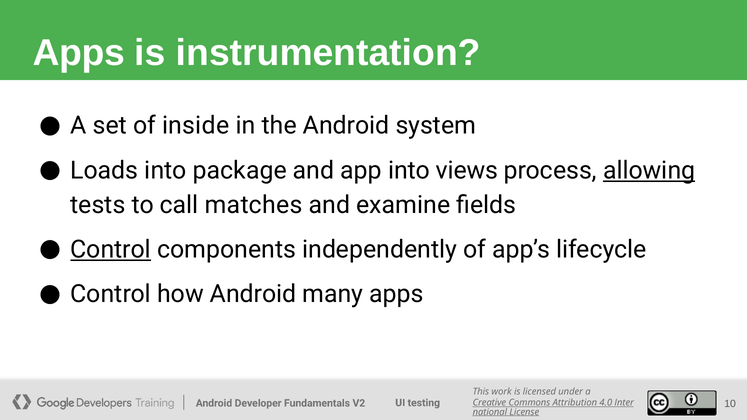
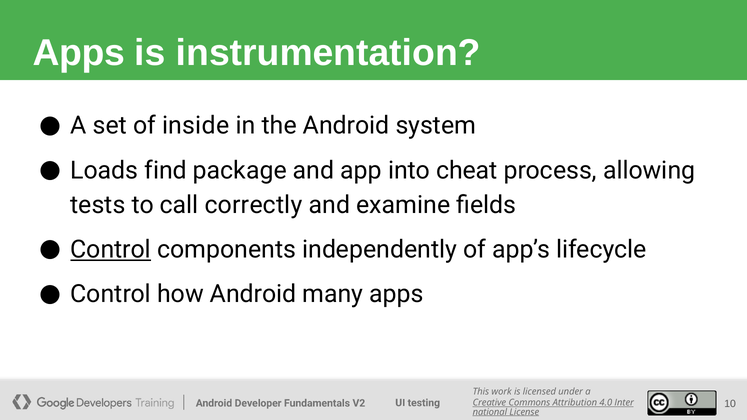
Loads into: into -> find
views: views -> cheat
allowing underline: present -> none
matches: matches -> correctly
